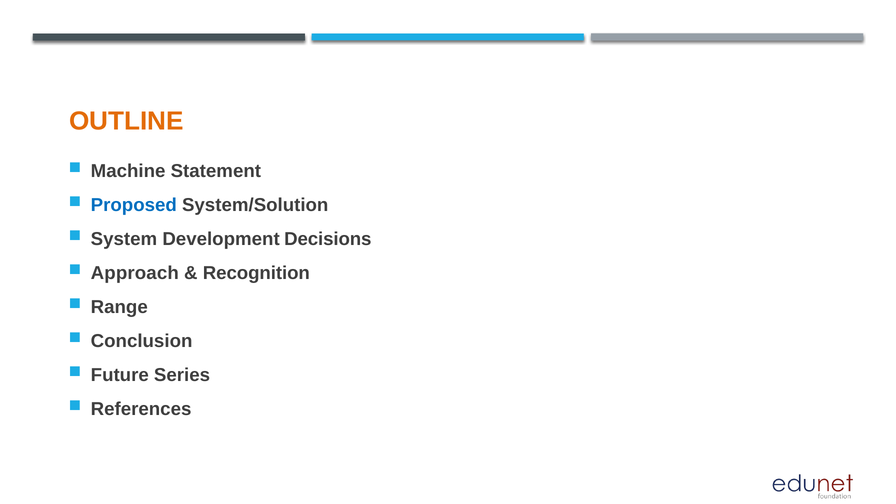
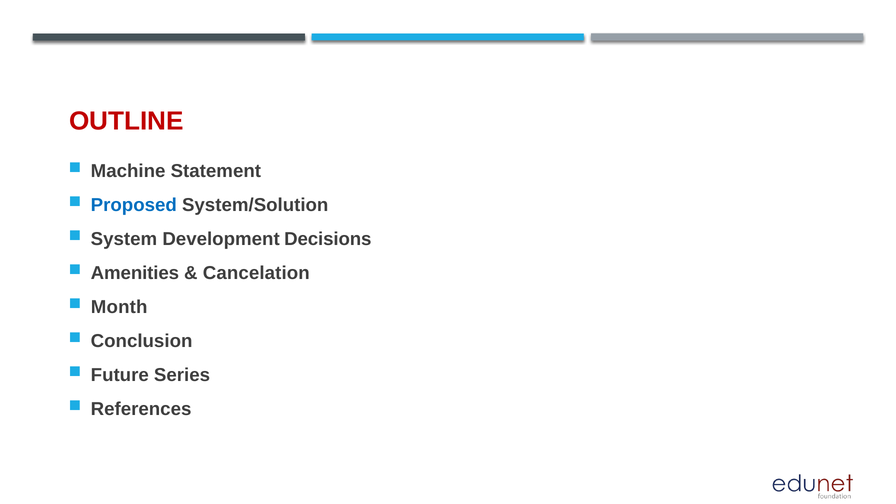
OUTLINE colour: orange -> red
Approach: Approach -> Amenities
Recognition: Recognition -> Cancelation
Range: Range -> Month
